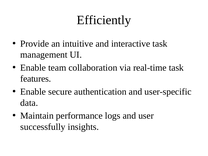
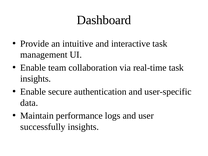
Efficiently: Efficiently -> Dashboard
features at (36, 79): features -> insights
